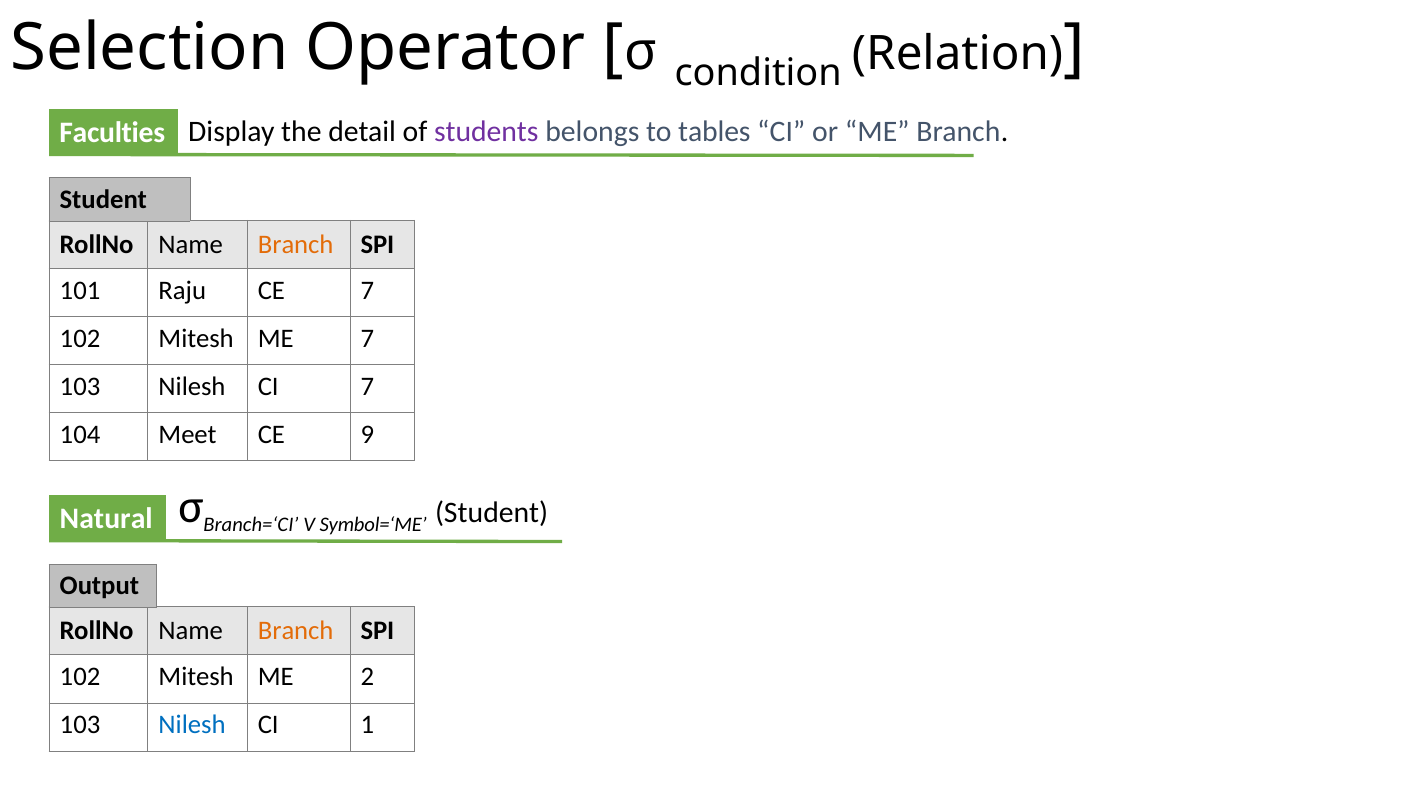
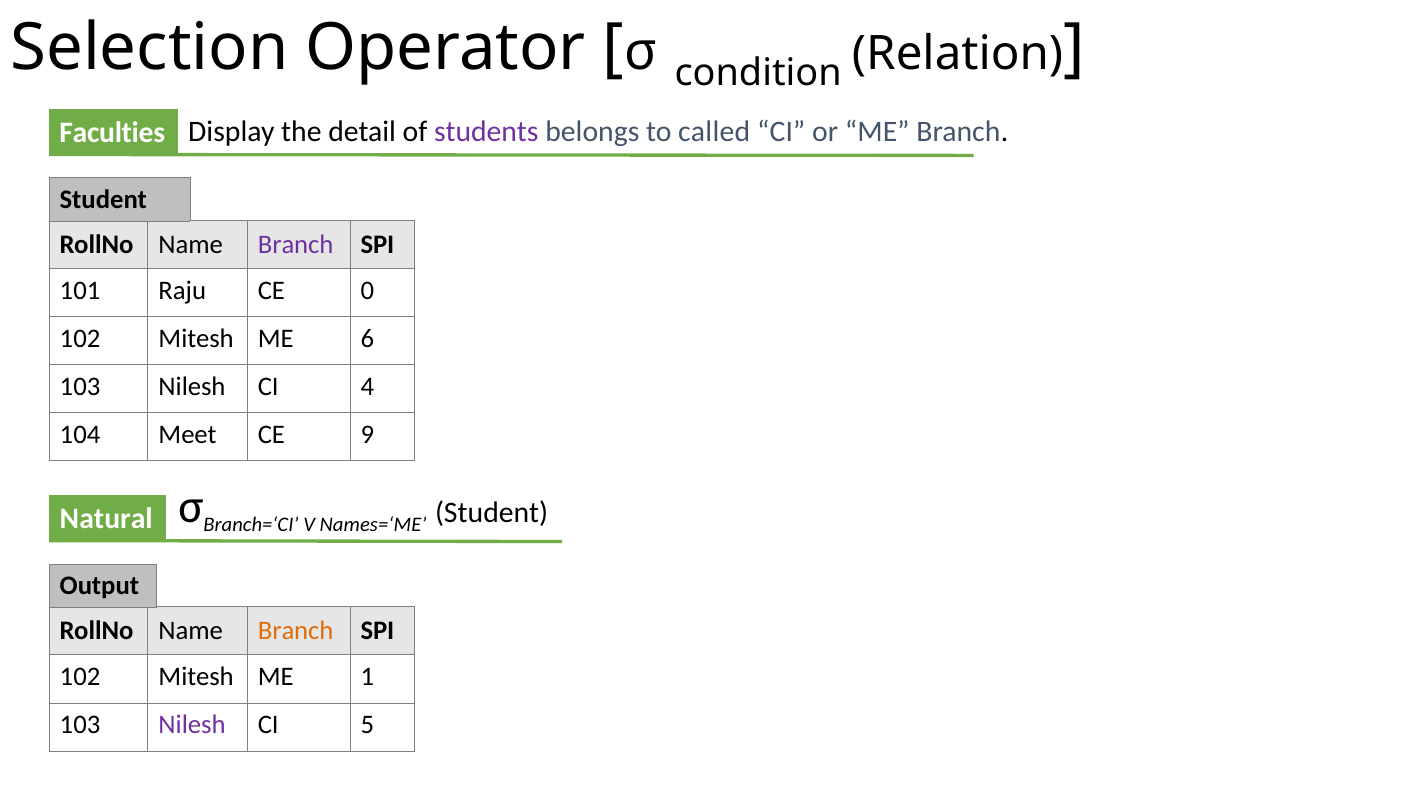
tables: tables -> called
Branch at (296, 244) colour: orange -> purple
CE 7: 7 -> 0
ME 7: 7 -> 6
CI 7: 7 -> 4
Symbol=‘ME: Symbol=‘ME -> Names=‘ME
2: 2 -> 1
Nilesh at (192, 724) colour: blue -> purple
1: 1 -> 5
